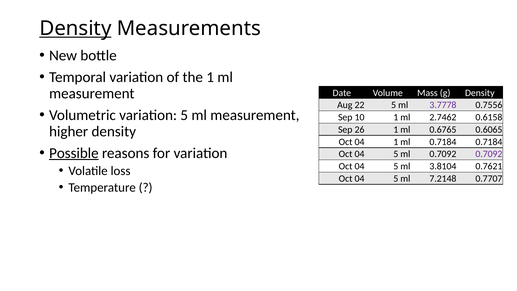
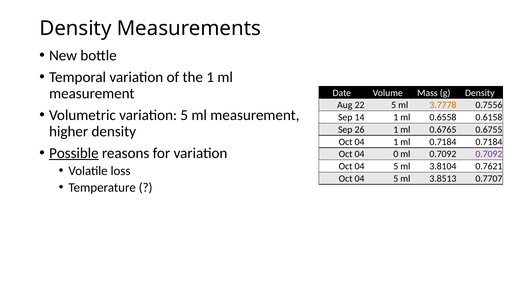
Density at (75, 28) underline: present -> none
3.7778 colour: purple -> orange
10: 10 -> 14
2.7462: 2.7462 -> 0.6558
0.6065: 0.6065 -> 0.6755
5 at (396, 154): 5 -> 0
7.2148: 7.2148 -> 3.8513
